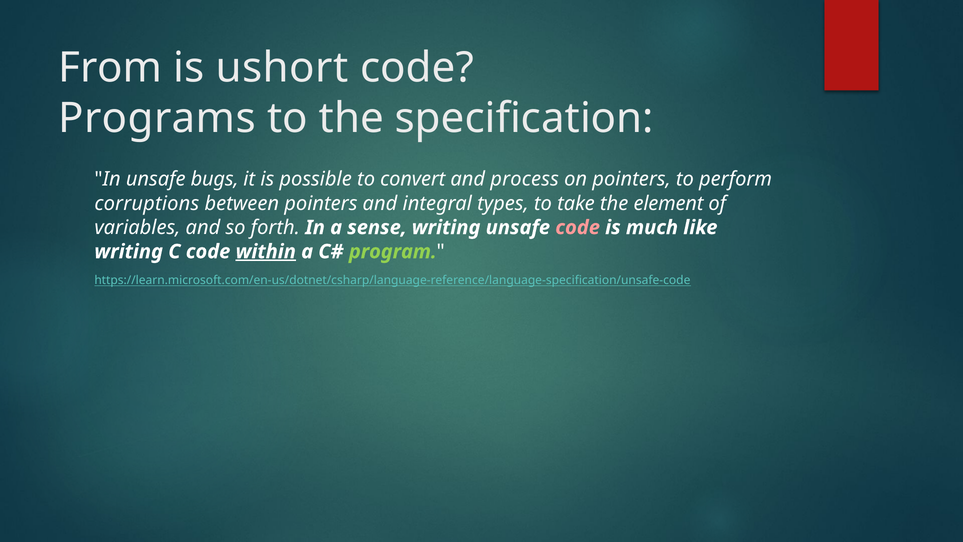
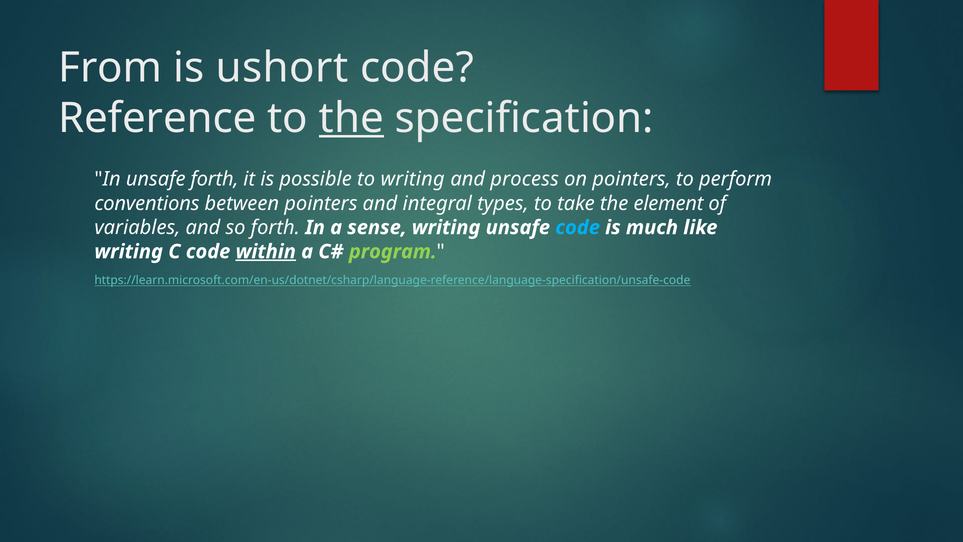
Programs: Programs -> Reference
the at (351, 118) underline: none -> present
unsafe bugs: bugs -> forth
to convert: convert -> writing
corruptions: corruptions -> conventions
code at (578, 227) colour: pink -> light blue
